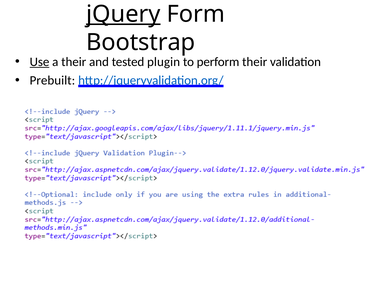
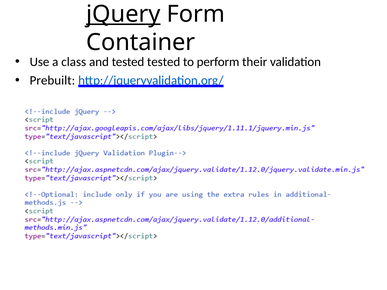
Bootstrap: Bootstrap -> Container
Use underline: present -> none
a their: their -> class
tested plugin: plugin -> tested
